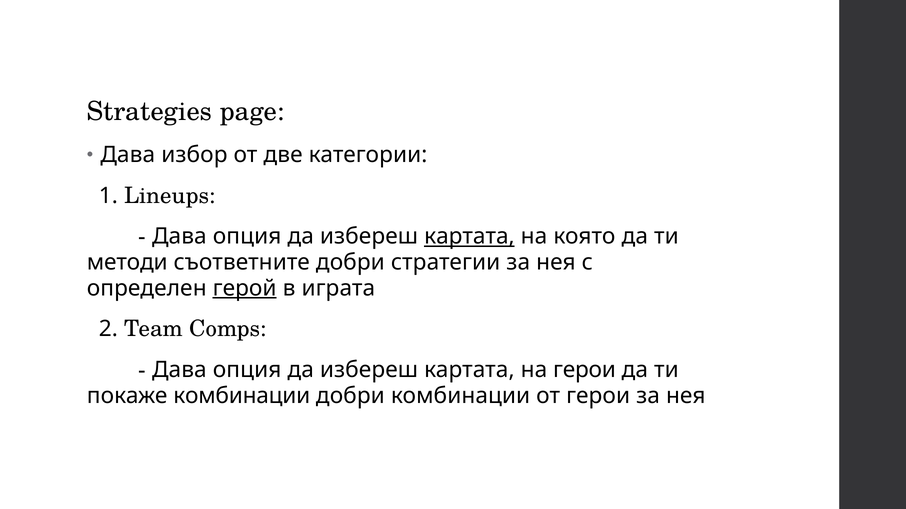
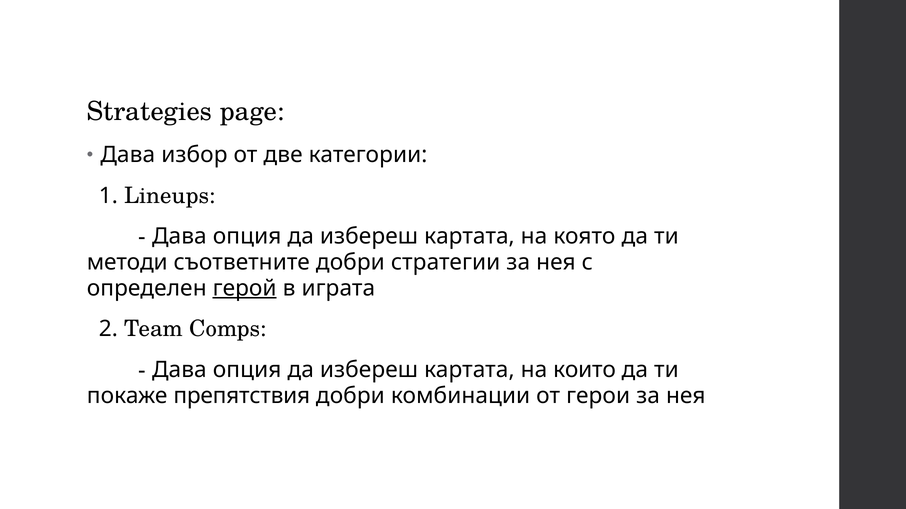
картата at (469, 237) underline: present -> none
на герои: герои -> които
покаже комбинации: комбинации -> препятствия
